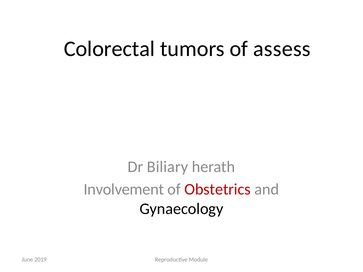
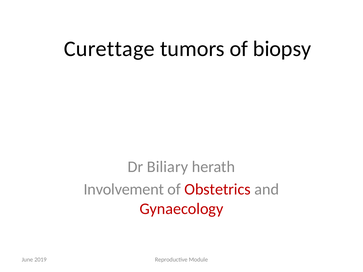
Colorectal: Colorectal -> Curettage
assess: assess -> biopsy
Gynaecology colour: black -> red
